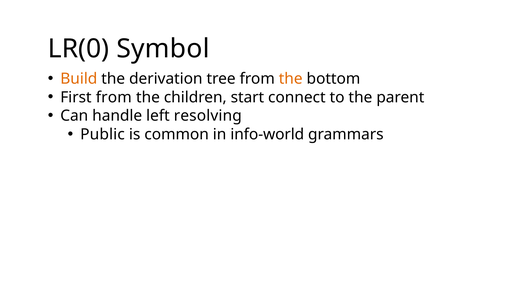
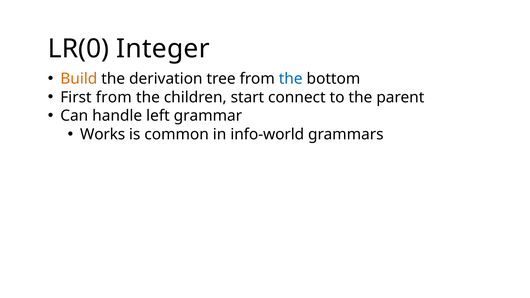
Symbol: Symbol -> Integer
the at (291, 79) colour: orange -> blue
resolving: resolving -> grammar
Public: Public -> Works
